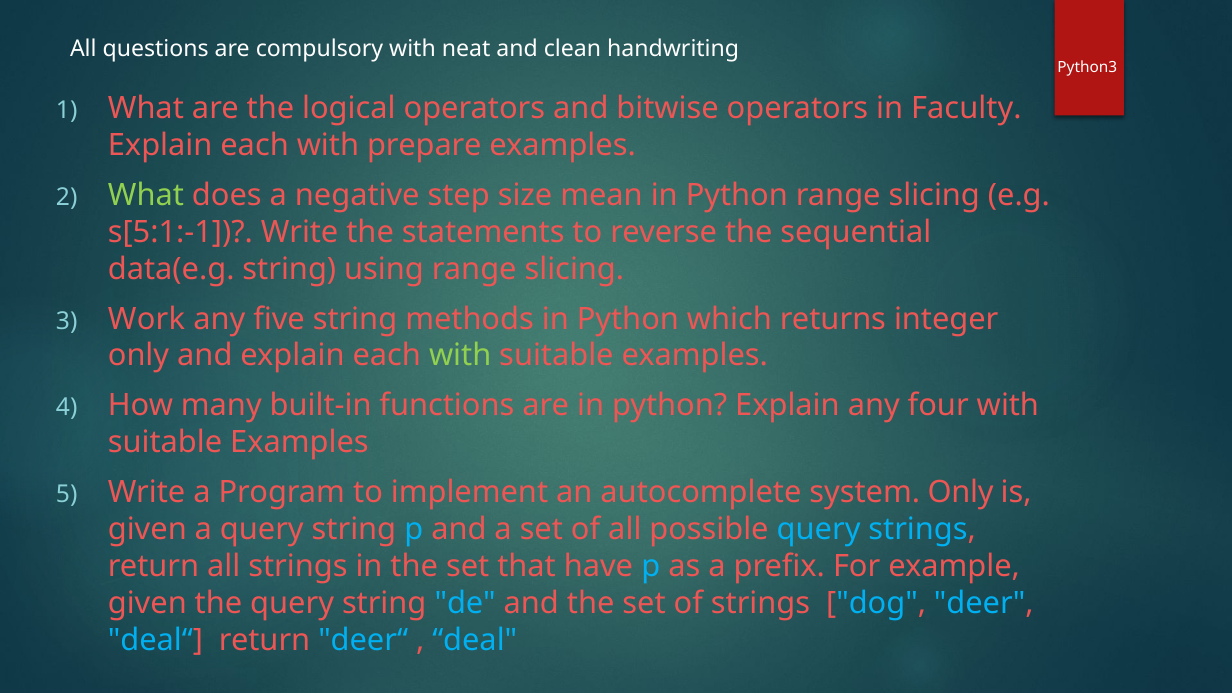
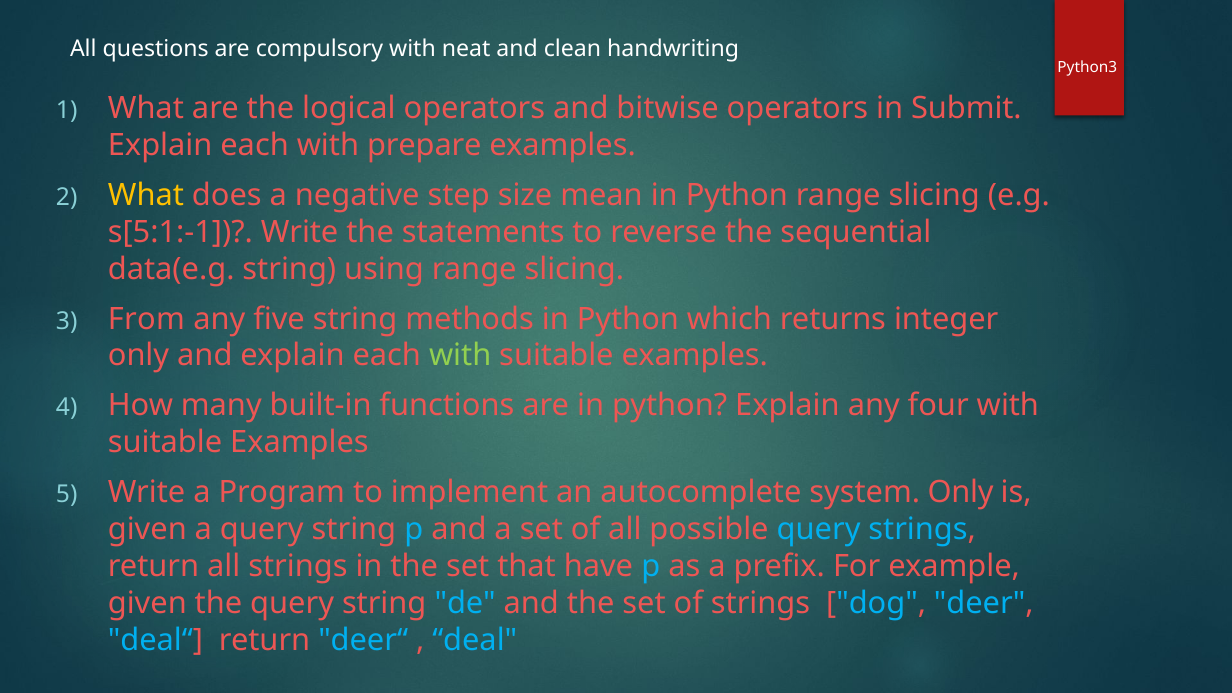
Faculty: Faculty -> Submit
What at (146, 195) colour: light green -> yellow
Work: Work -> From
